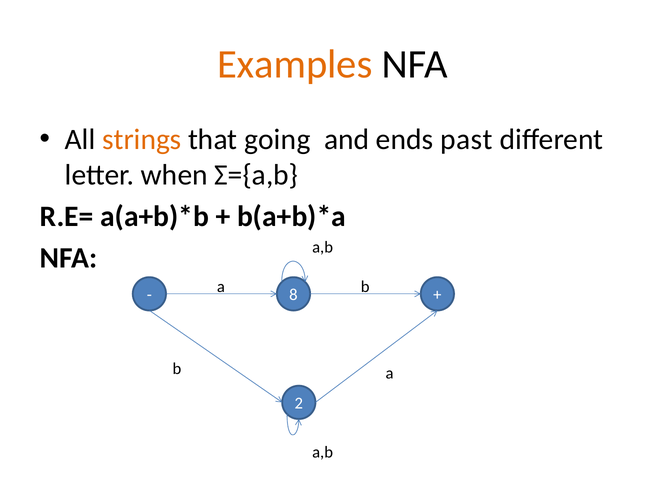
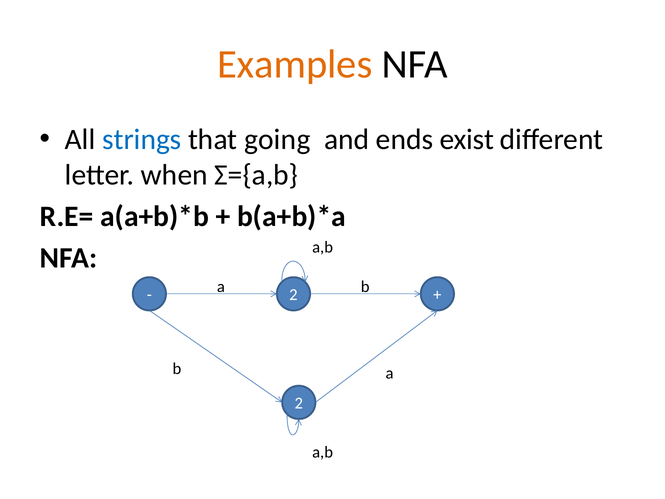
strings colour: orange -> blue
past: past -> exist
8 at (293, 295): 8 -> 2
